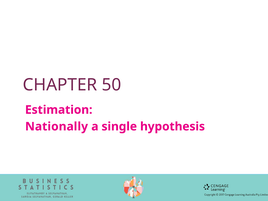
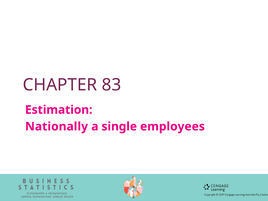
50: 50 -> 83
hypothesis: hypothesis -> employees
